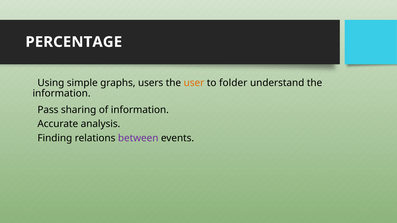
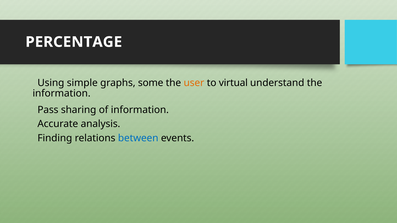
users: users -> some
folder: folder -> virtual
between colour: purple -> blue
